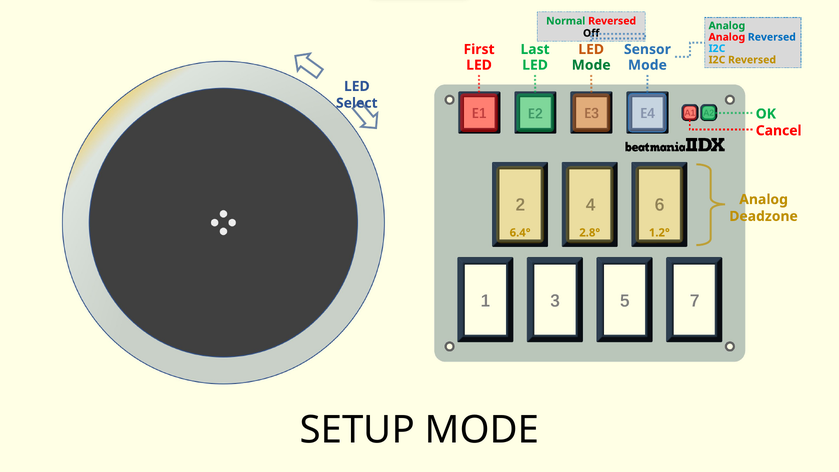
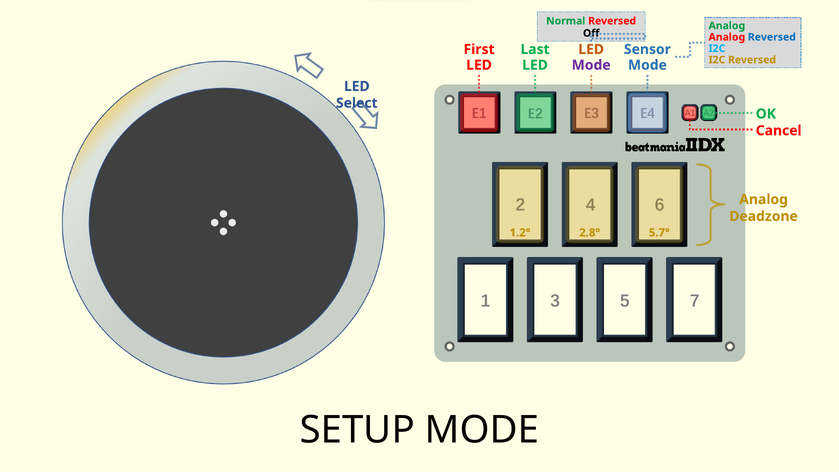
Mode at (591, 65) colour: green -> purple
6.4°: 6.4° -> 1.2°
1.2°: 1.2° -> 5.7°
